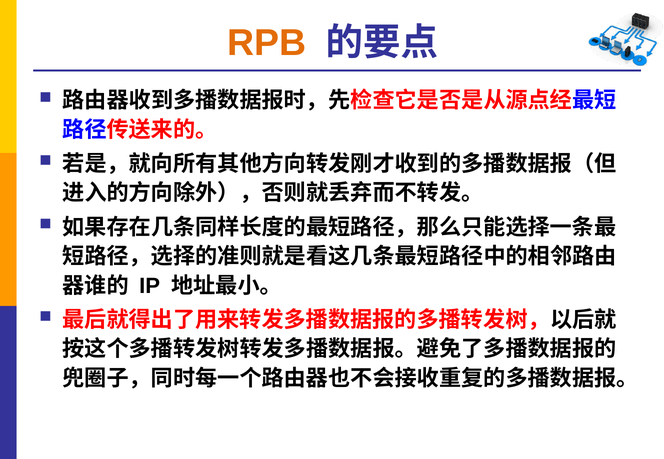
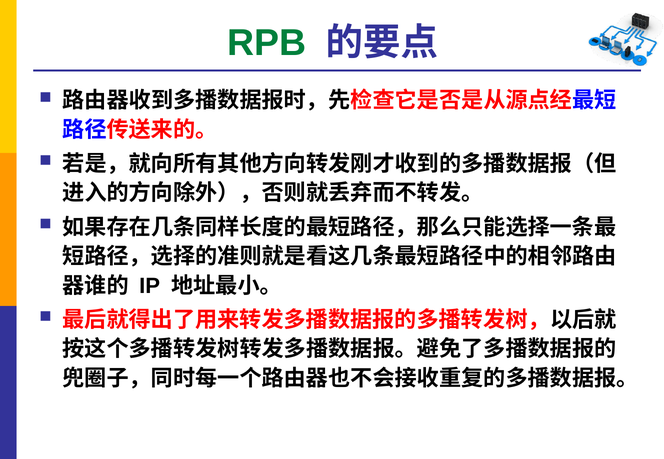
RPB colour: orange -> green
